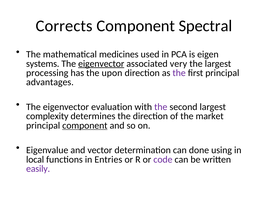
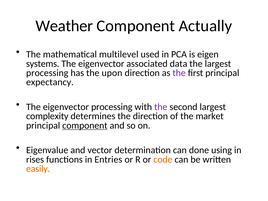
Corrects: Corrects -> Weather
Spectral: Spectral -> Actually
medicines: medicines -> multilevel
eigenvector at (101, 64) underline: present -> none
very: very -> data
advantages: advantages -> expectancy
eigenvector evaluation: evaluation -> processing
local: local -> rises
code colour: purple -> orange
easily colour: purple -> orange
